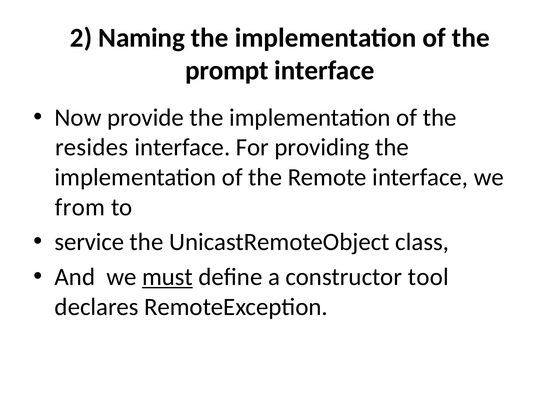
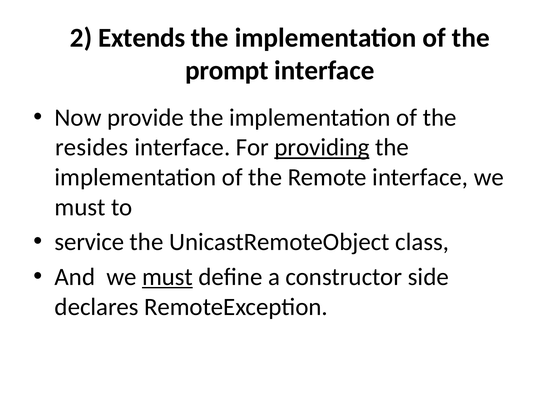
Naming: Naming -> Extends
providing underline: none -> present
from at (80, 207): from -> must
tool: tool -> side
